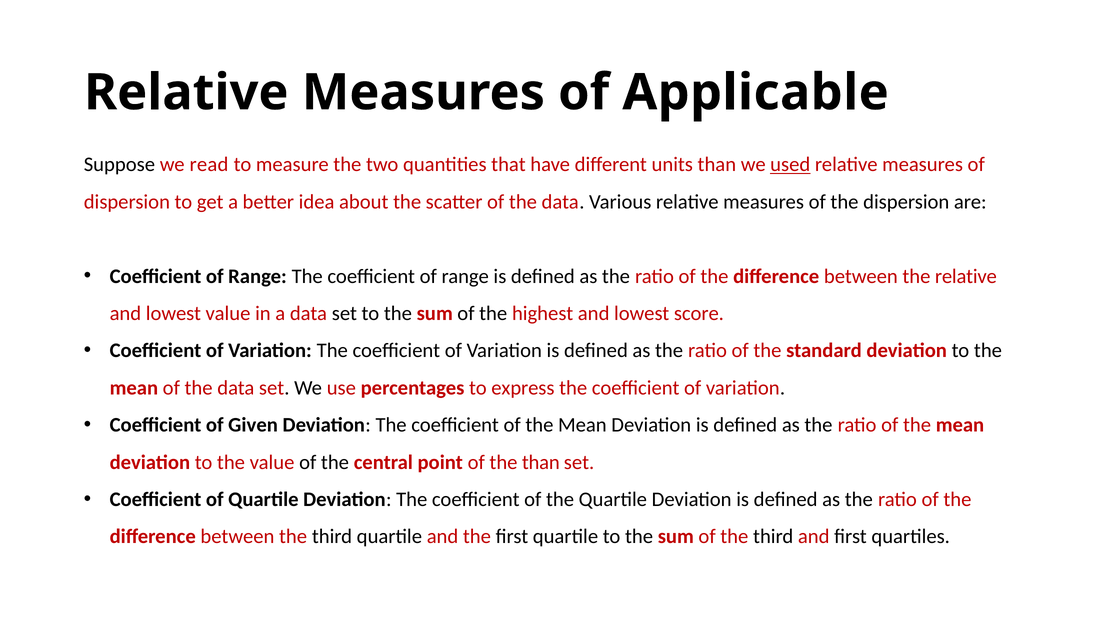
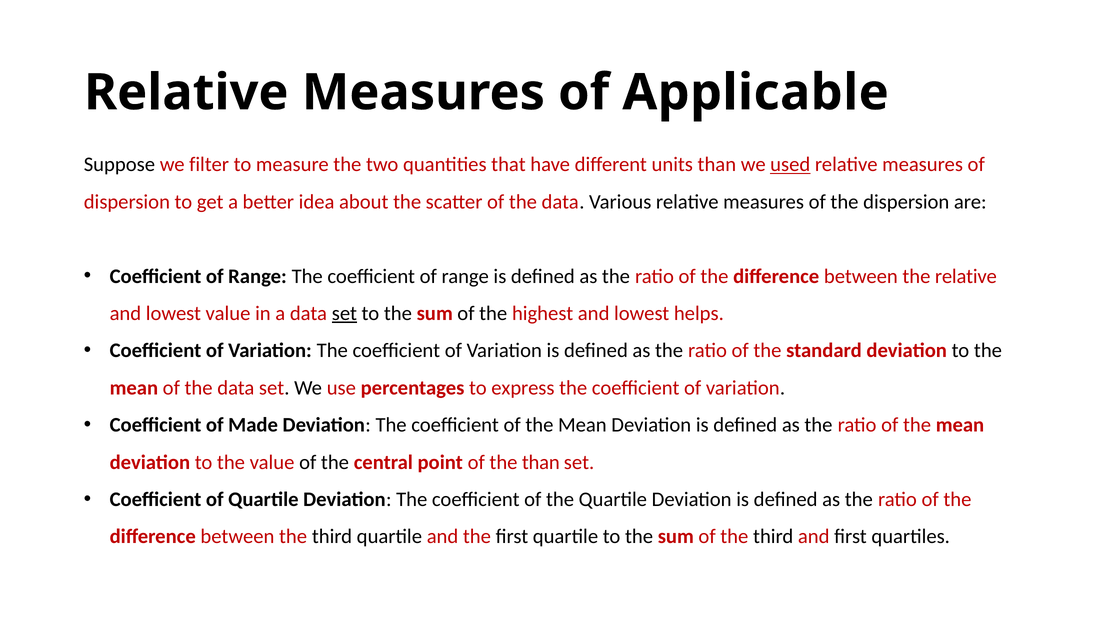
read: read -> filter
set at (344, 313) underline: none -> present
score: score -> helps
Given: Given -> Made
